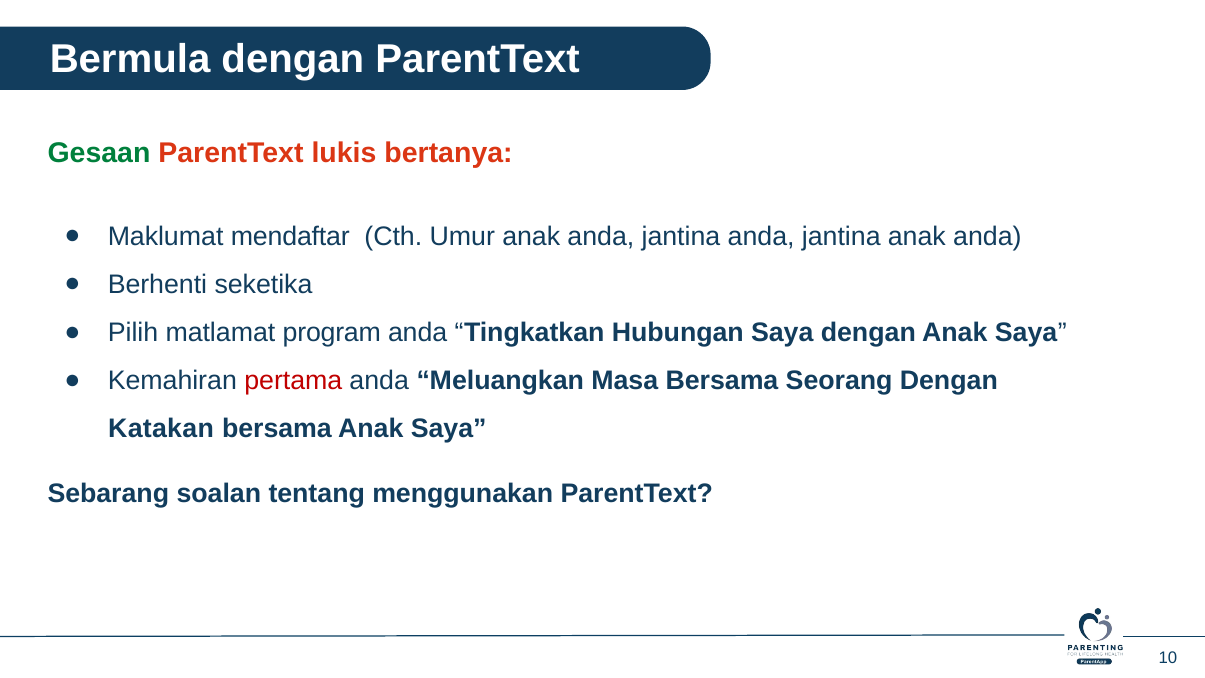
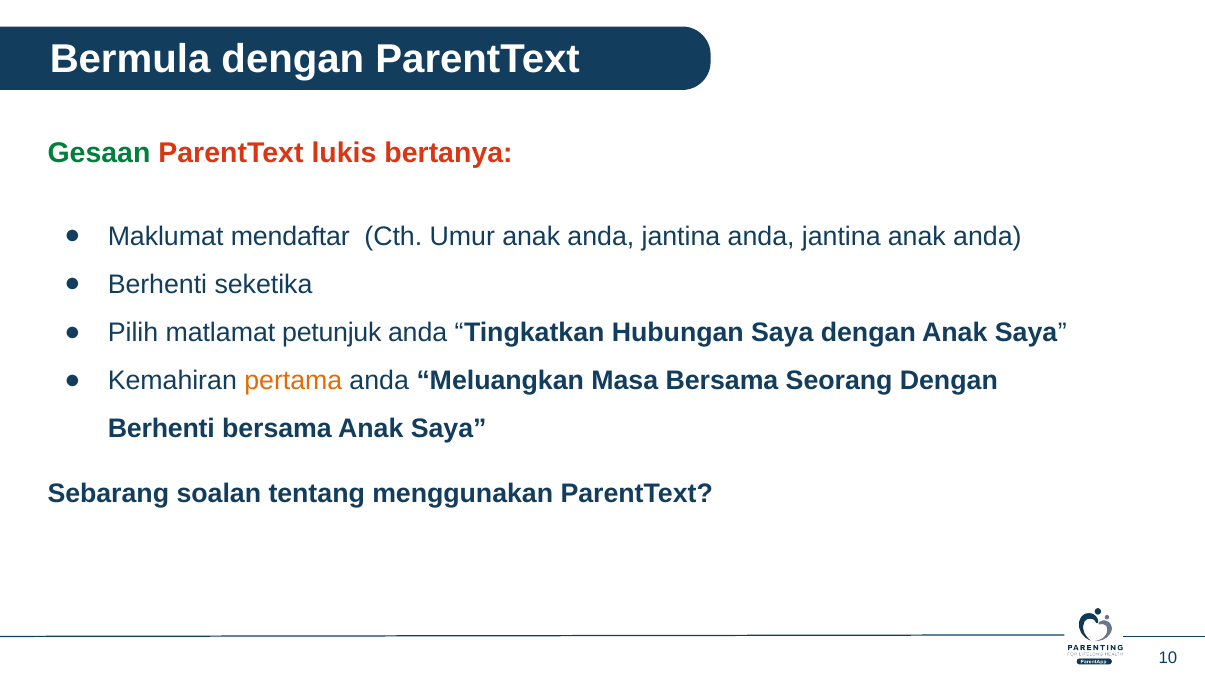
program: program -> petunjuk
pertama colour: red -> orange
Katakan at (161, 429): Katakan -> Berhenti
